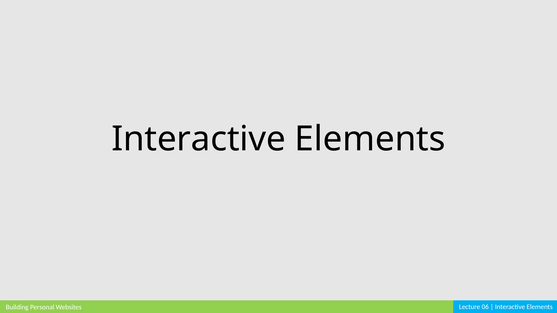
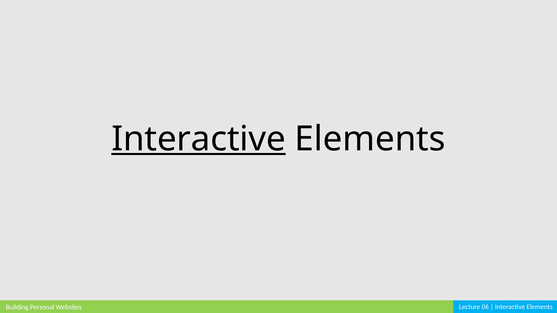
Interactive at (199, 139) underline: none -> present
